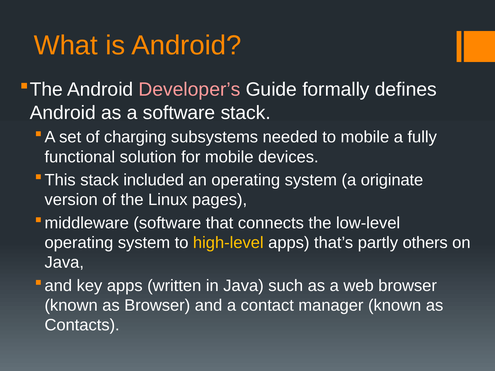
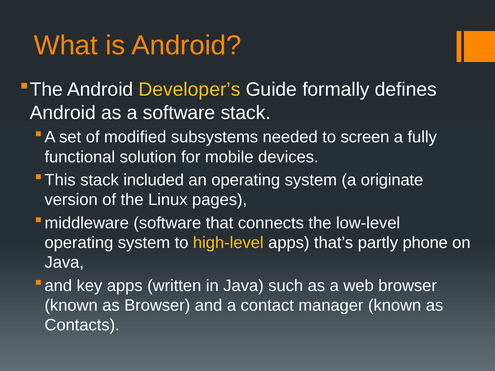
Developer’s colour: pink -> yellow
charging: charging -> modified
to mobile: mobile -> screen
others: others -> phone
